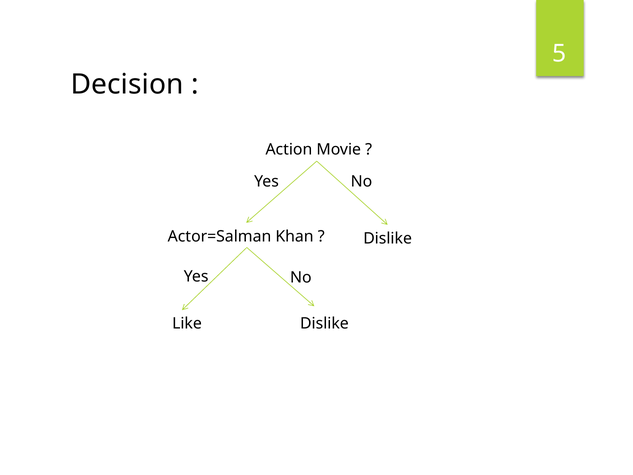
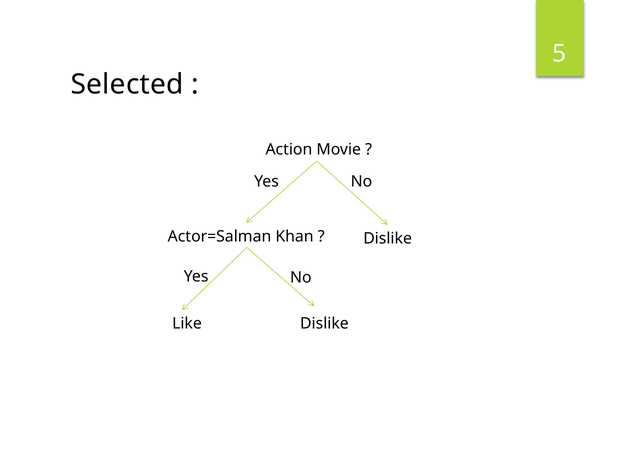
Decision: Decision -> Selected
